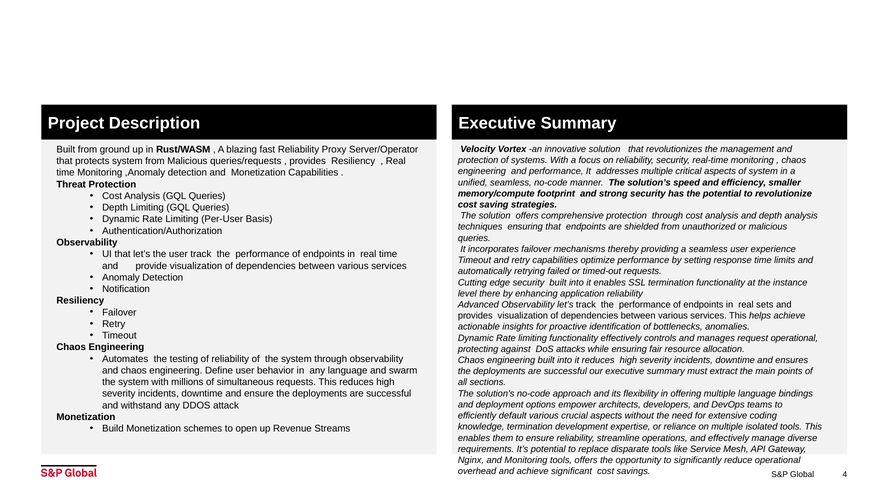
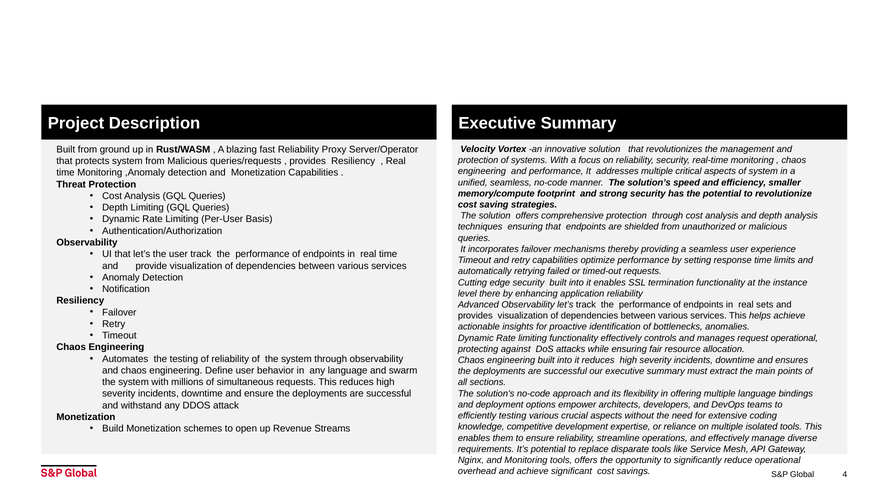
efficiently default: default -> testing
knowledge termination: termination -> competitive
